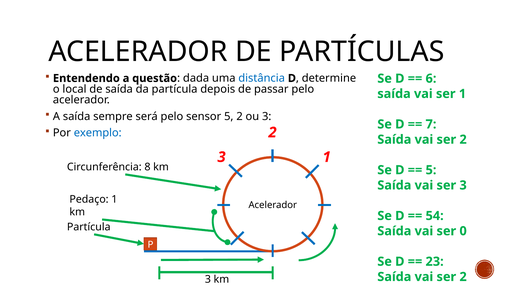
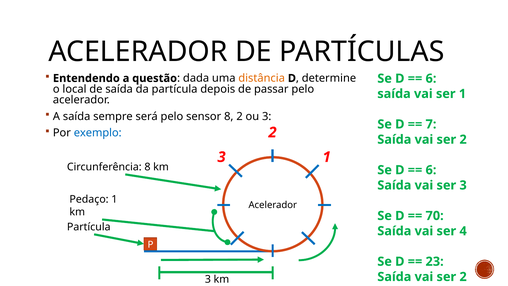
distância colour: blue -> orange
sensor 5: 5 -> 8
5 at (431, 170): 5 -> 6
54: 54 -> 70
0: 0 -> 4
